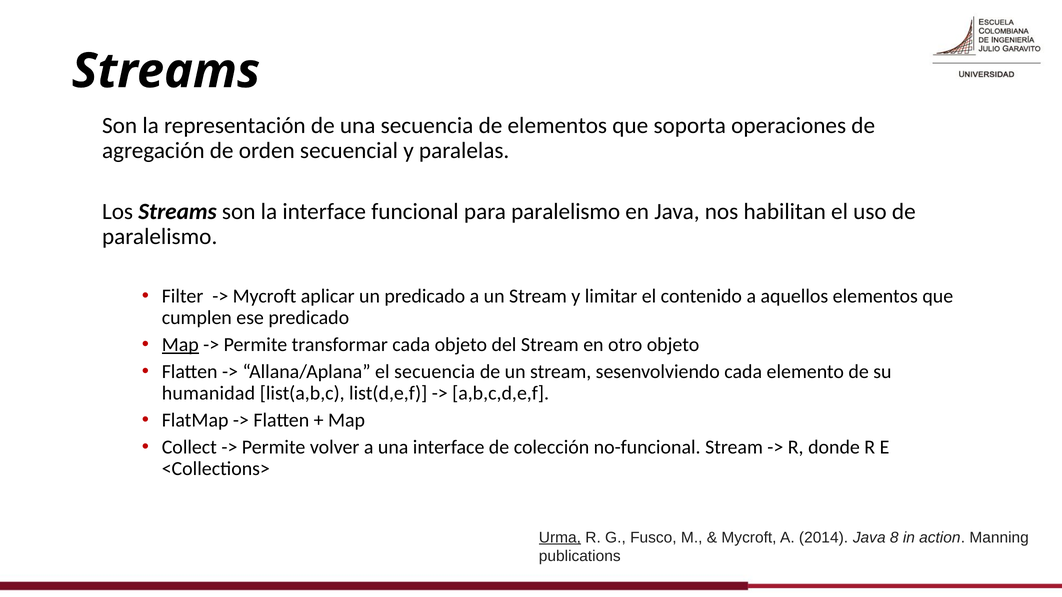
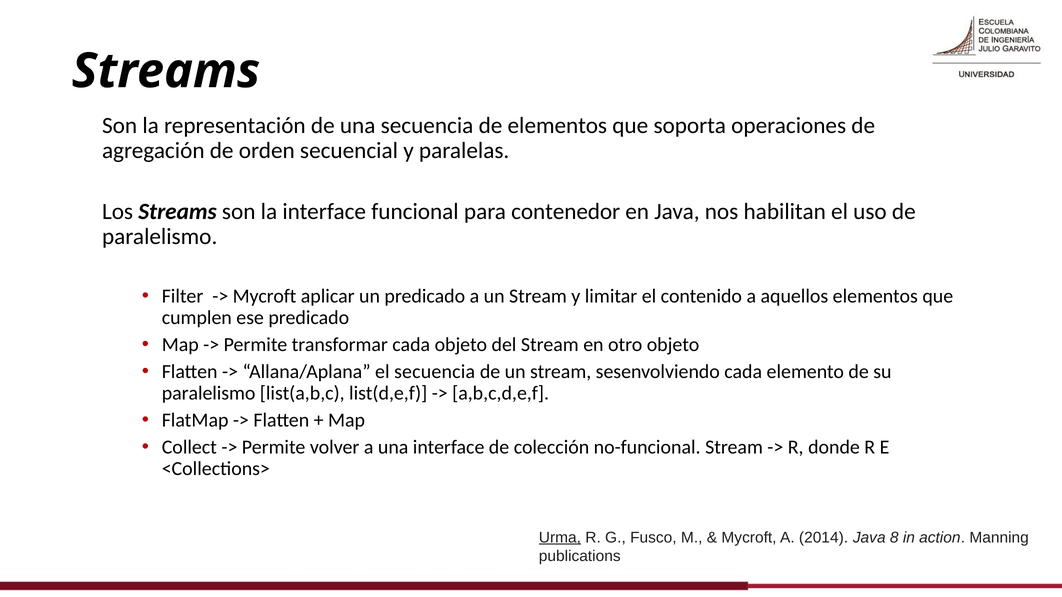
para paralelismo: paralelismo -> contenedor
Map at (180, 345) underline: present -> none
humanidad at (208, 393): humanidad -> paralelismo
